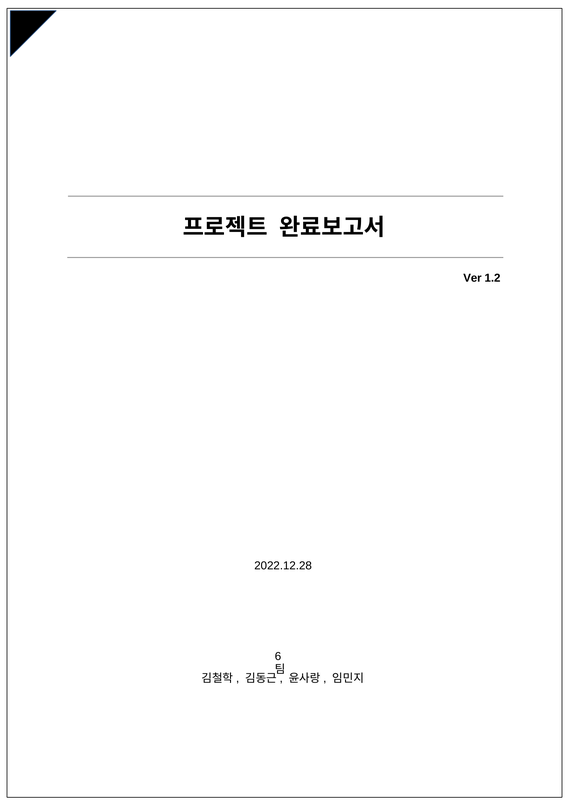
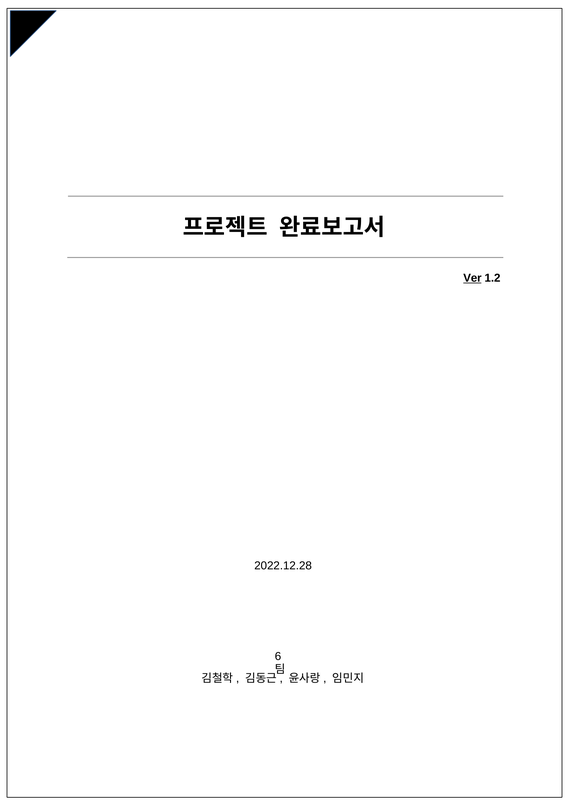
Ver underline: none -> present
